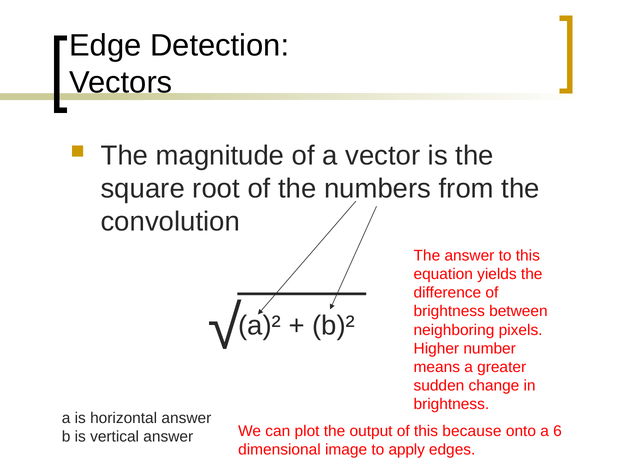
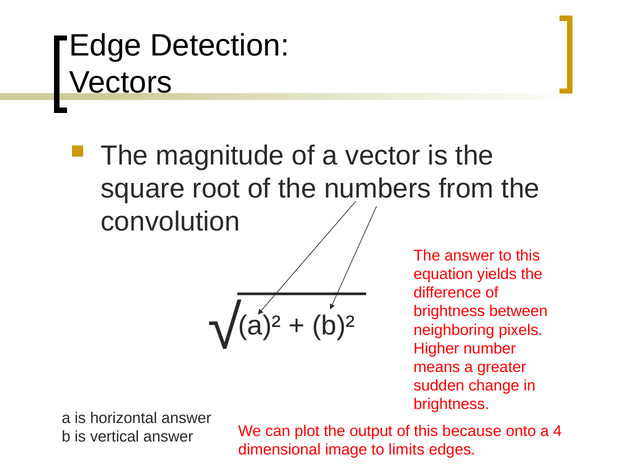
6: 6 -> 4
apply: apply -> limits
